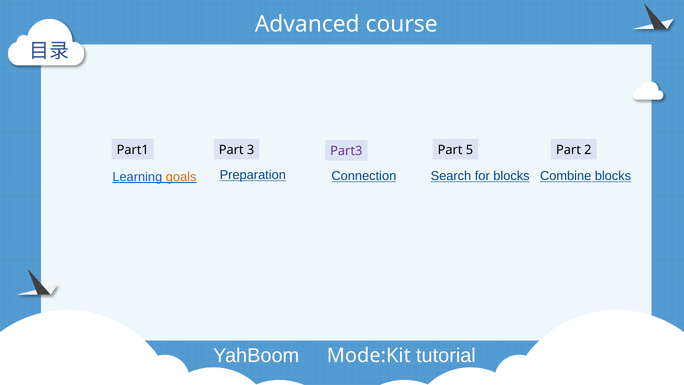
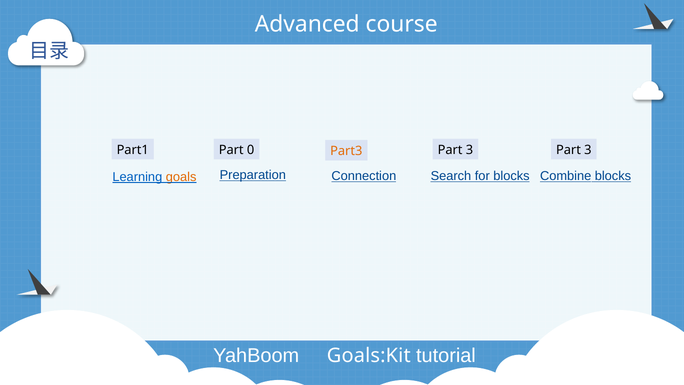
3: 3 -> 0
5 at (470, 150): 5 -> 3
2 at (588, 150): 2 -> 3
Part3 colour: purple -> orange
Mode:Kit: Mode:Kit -> Goals:Kit
